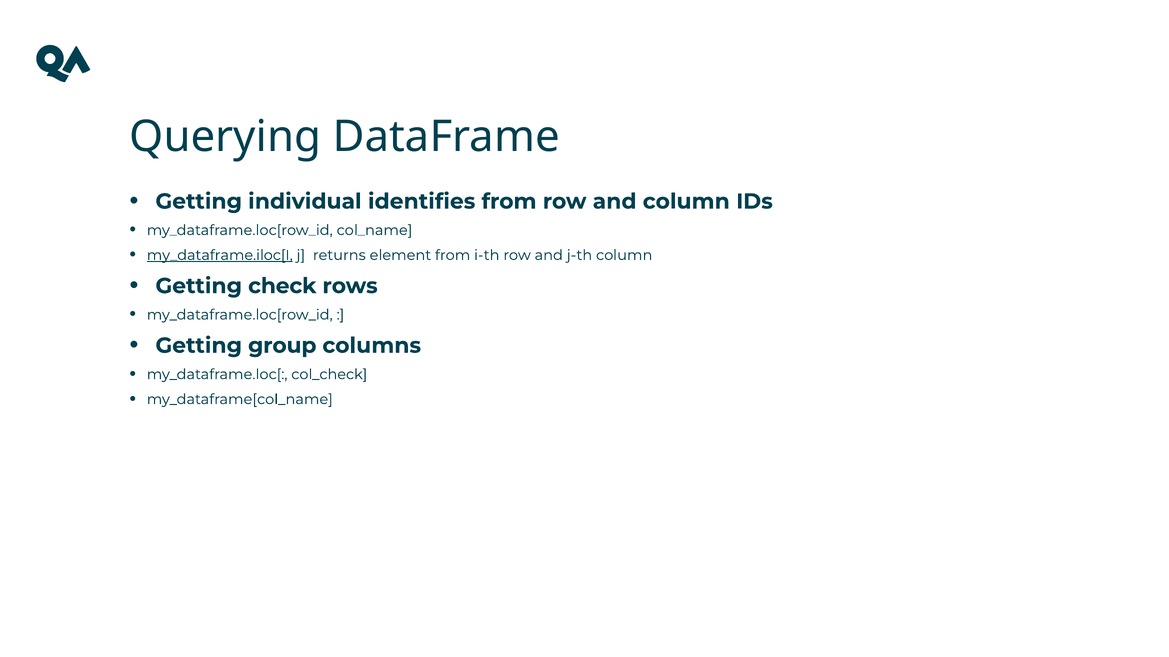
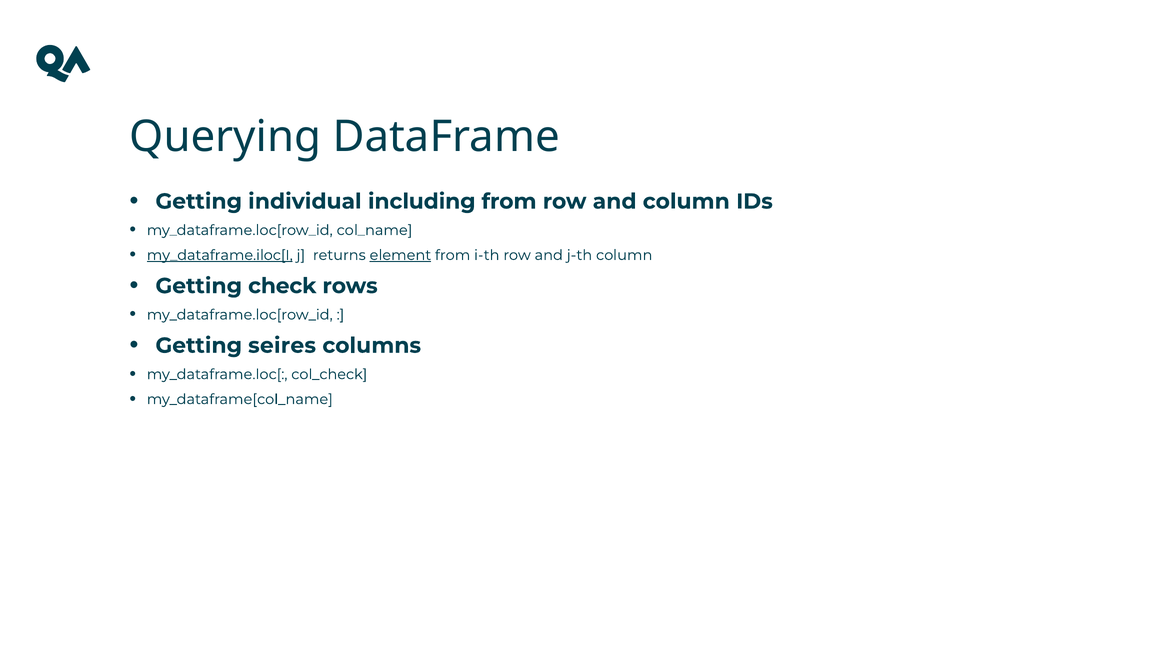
identifies: identifies -> including
element underline: none -> present
group: group -> seires
